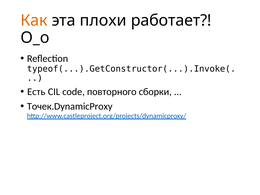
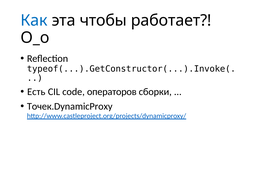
Как colour: orange -> blue
плохи: плохи -> чтобы
повторного: повторного -> операторов
